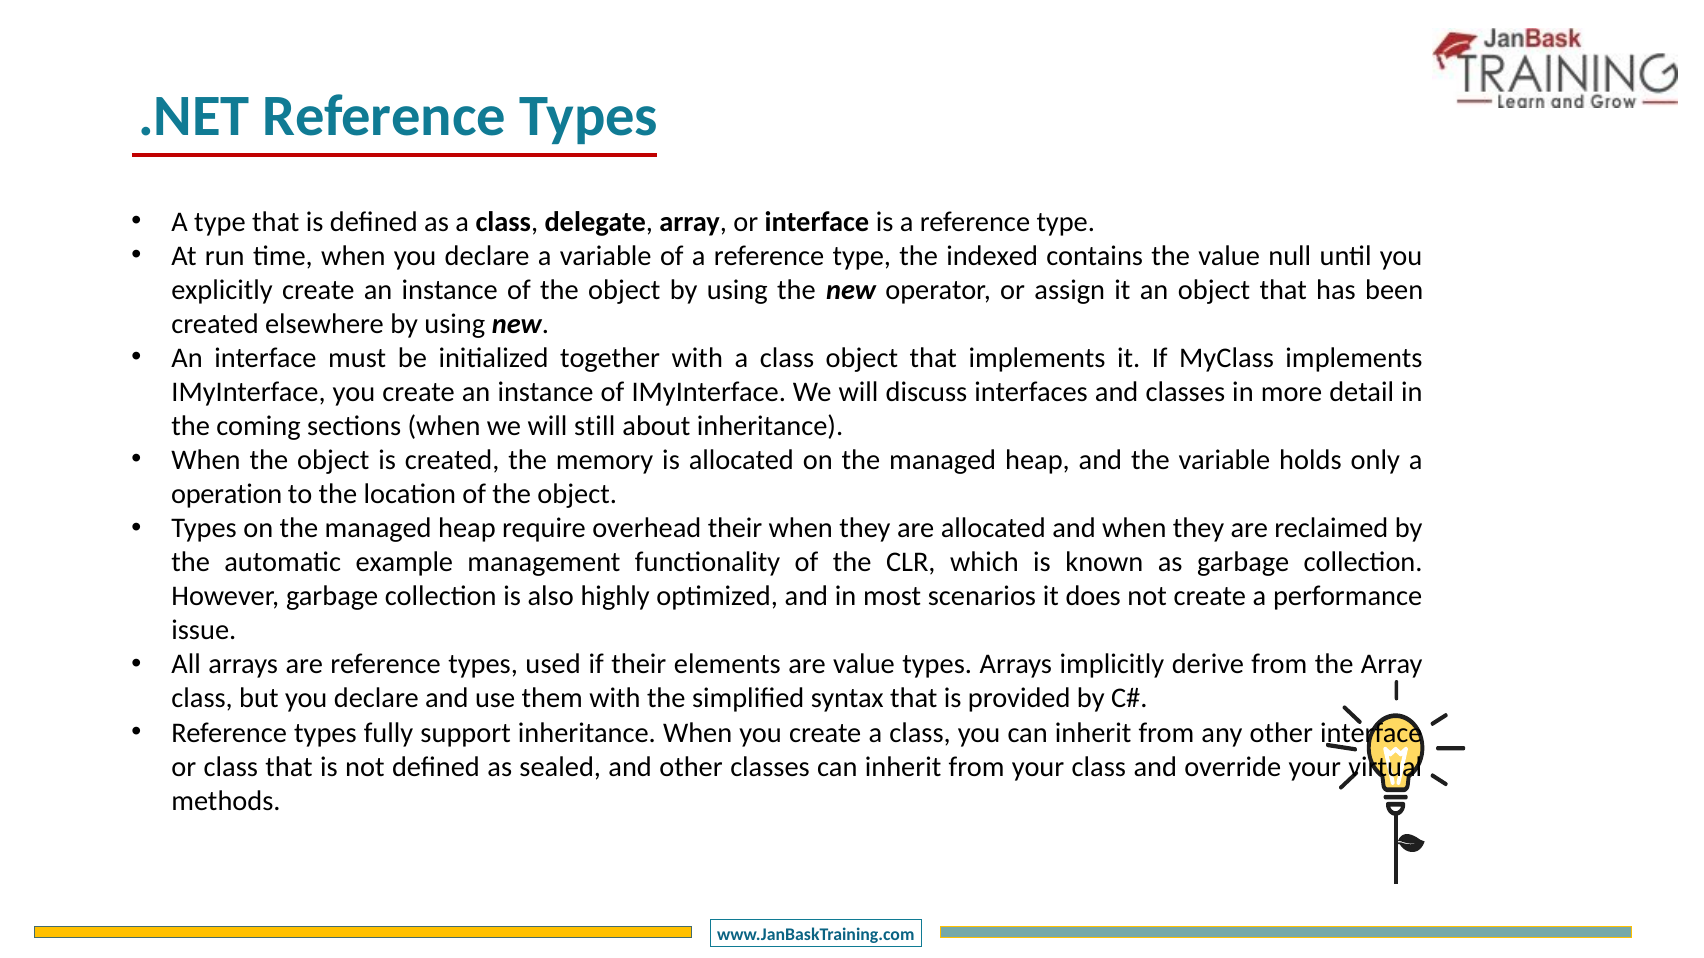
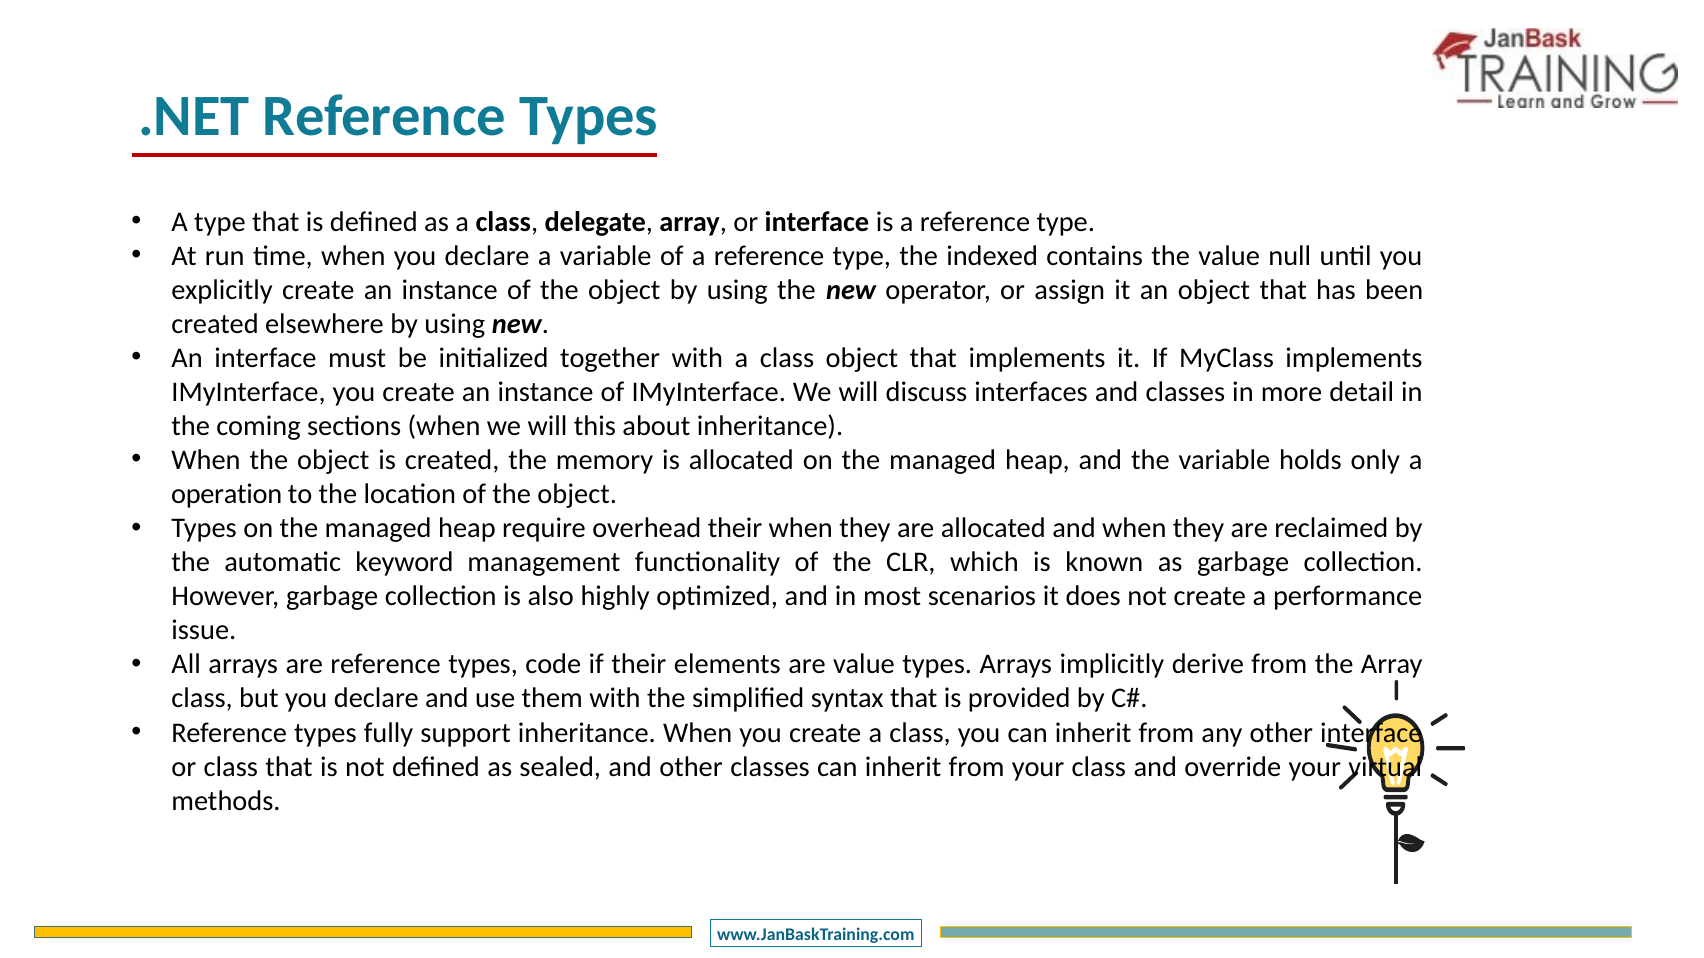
still: still -> this
example: example -> keyword
used: used -> code
